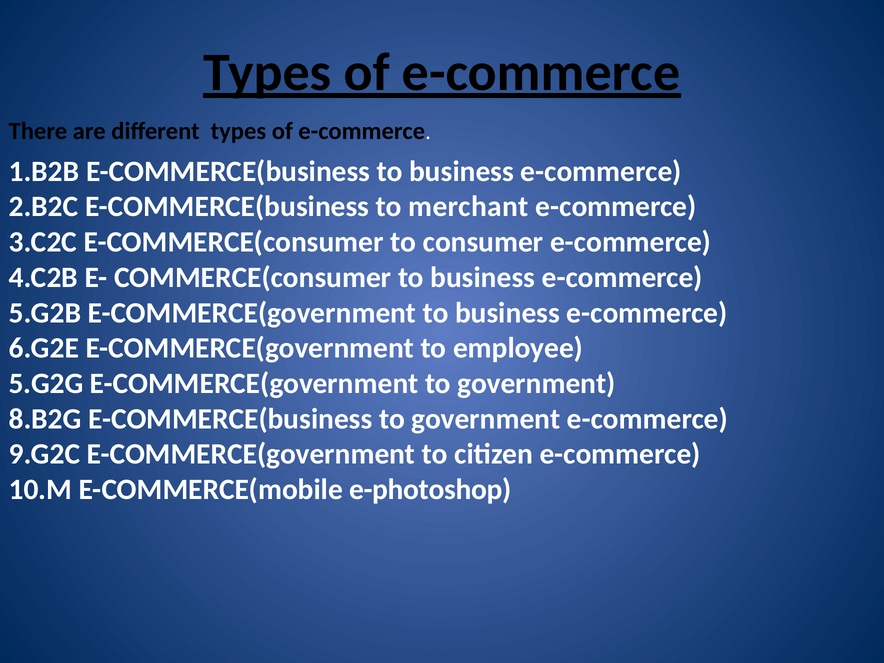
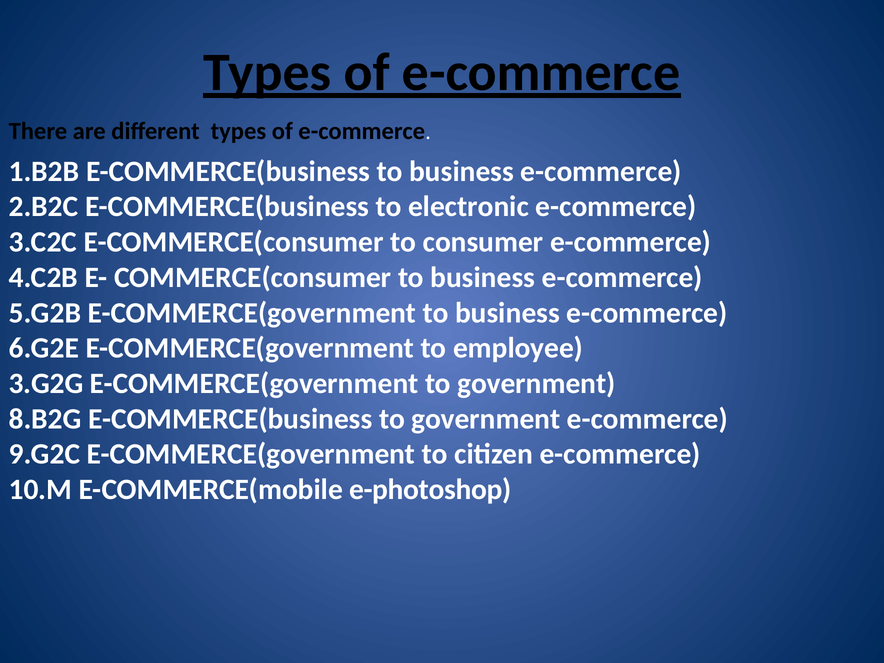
merchant: merchant -> electronic
5.G2G: 5.G2G -> 3.G2G
